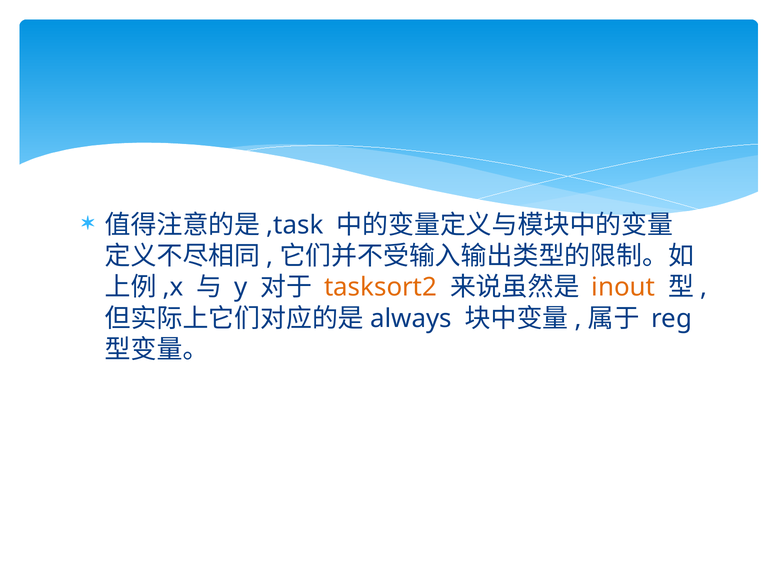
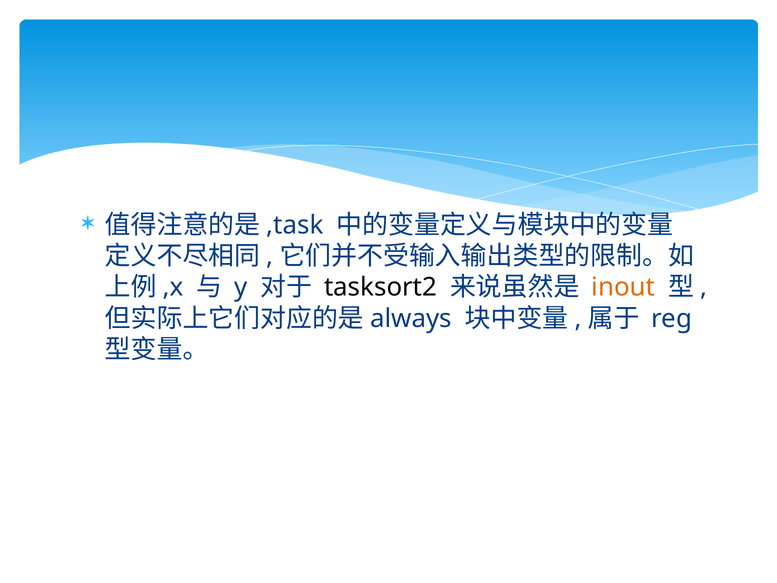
tasksort2 colour: orange -> black
